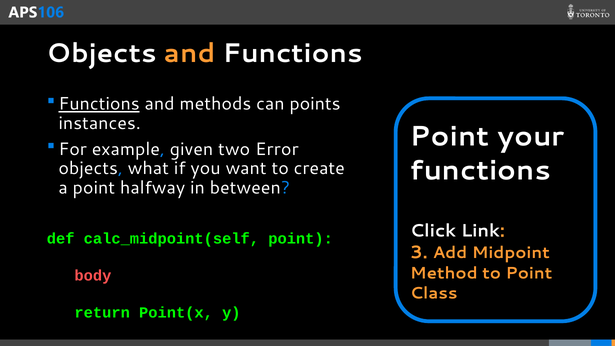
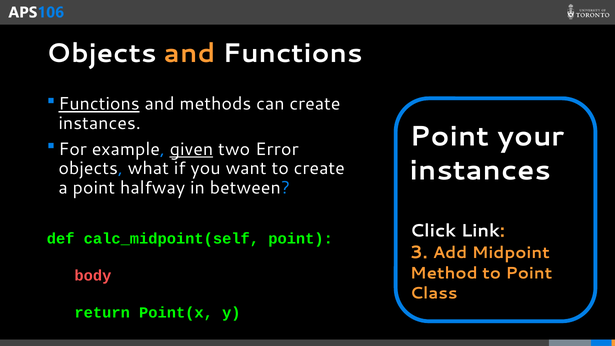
can points: points -> create
given underline: none -> present
functions at (480, 170): functions -> instances
